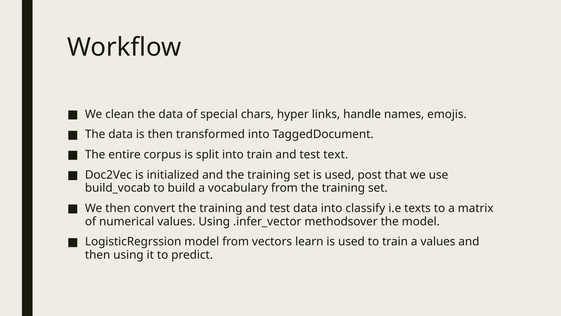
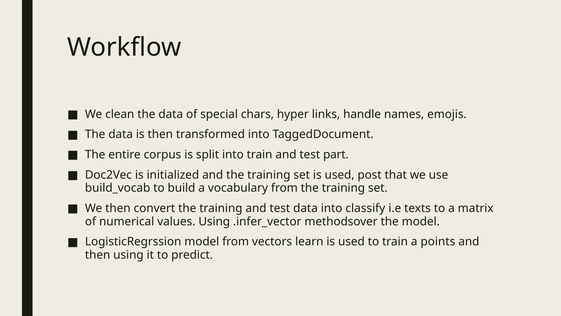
text: text -> part
a values: values -> points
